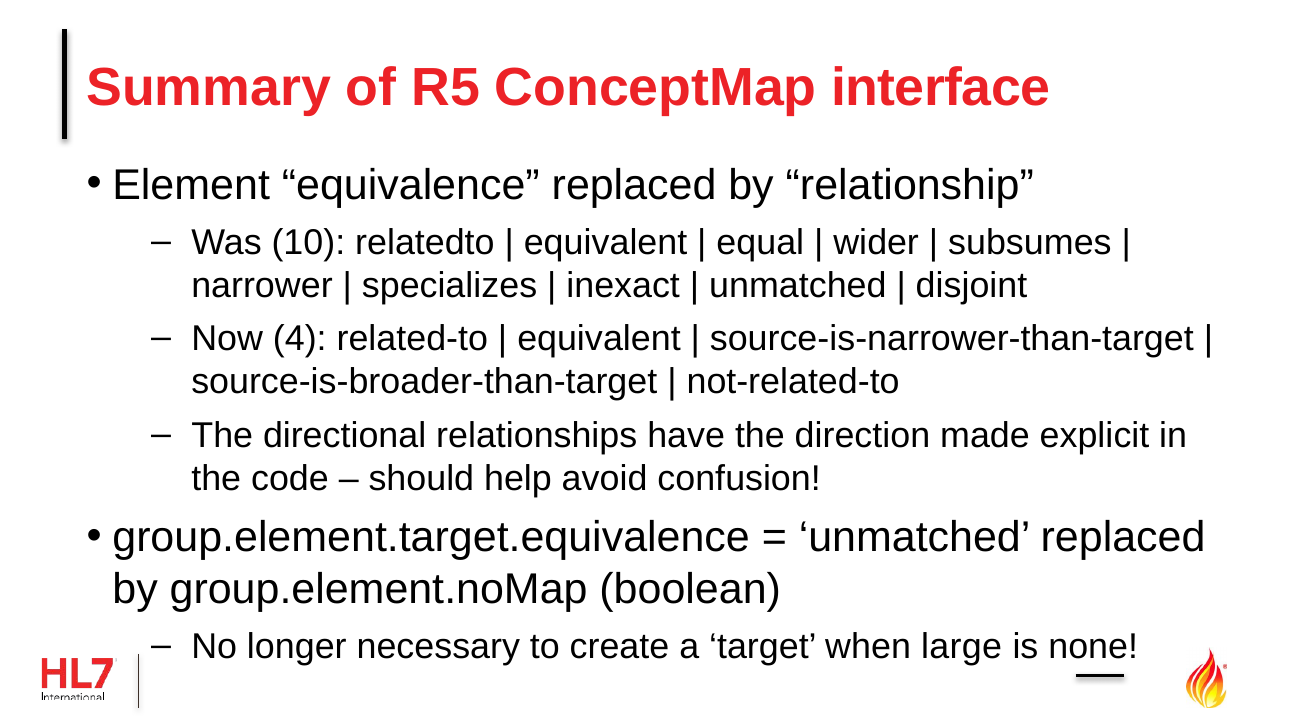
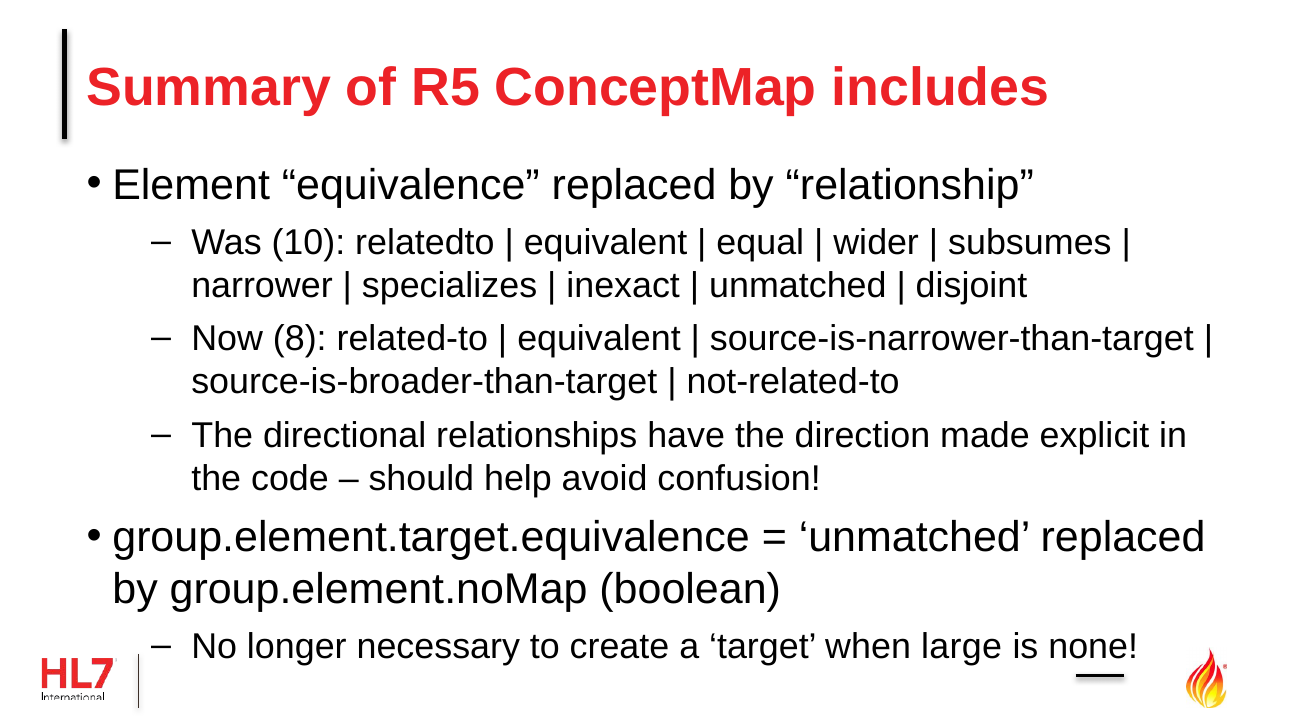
interface: interface -> includes
4: 4 -> 8
